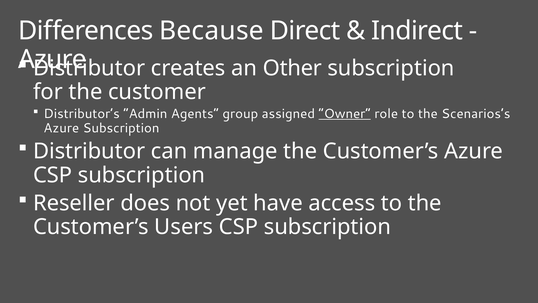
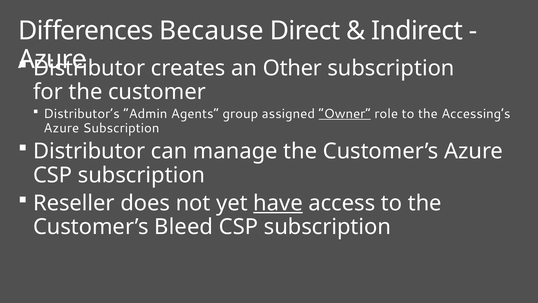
Scenarios’s: Scenarios’s -> Accessing’s
have underline: none -> present
Users: Users -> Bleed
